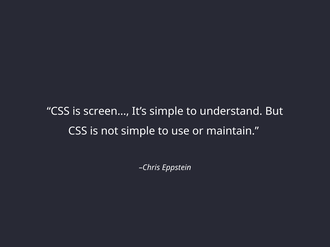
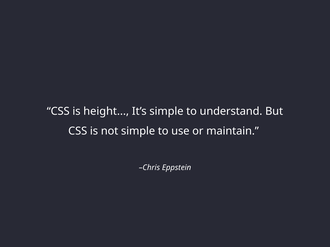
screen: screen -> height
